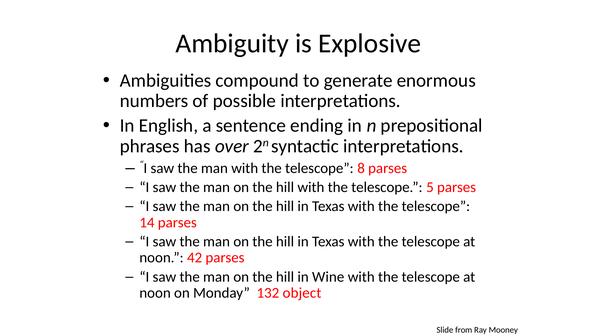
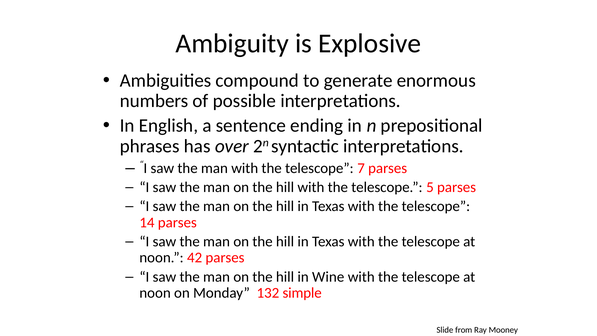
8: 8 -> 7
object: object -> simple
